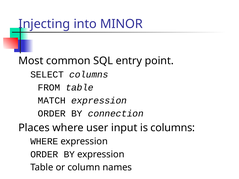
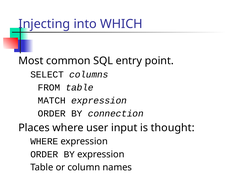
MINOR: MINOR -> WHICH
is columns: columns -> thought
